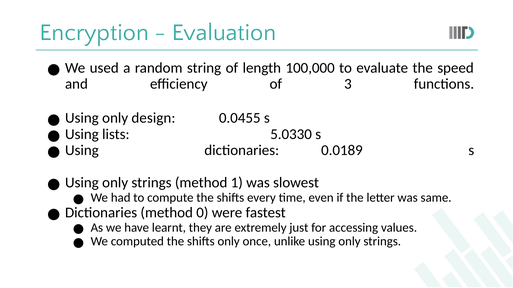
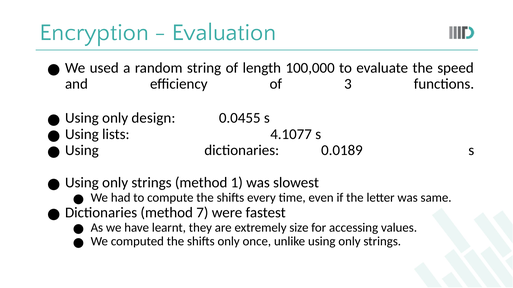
5.0330: 5.0330 -> 4.1077
0: 0 -> 7
just: just -> size
